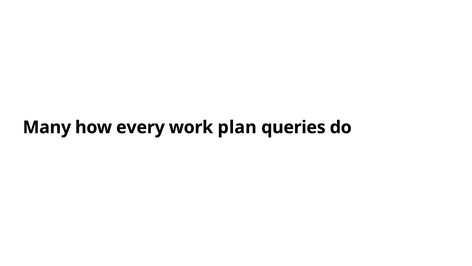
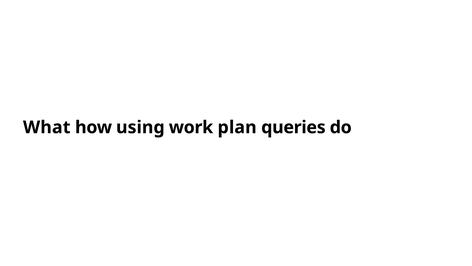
Many: Many -> What
every: every -> using
